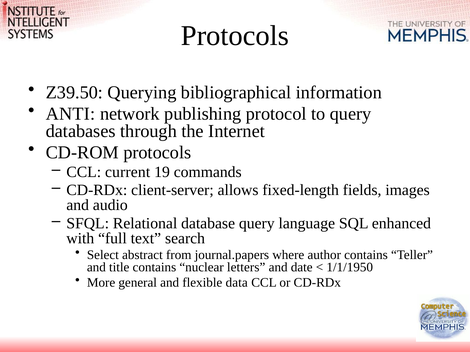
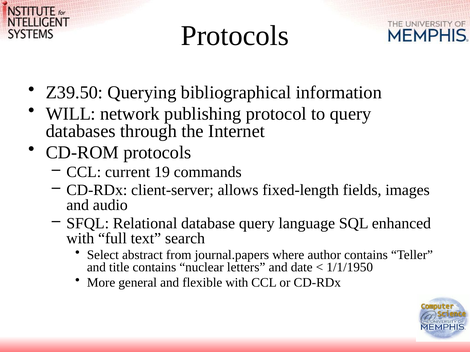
ANTI: ANTI -> WILL
flexible data: data -> with
